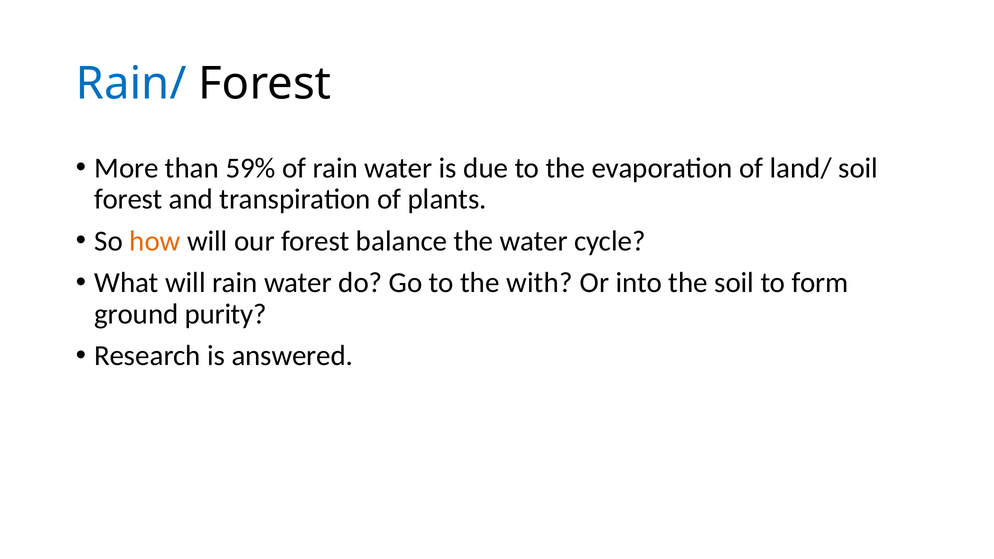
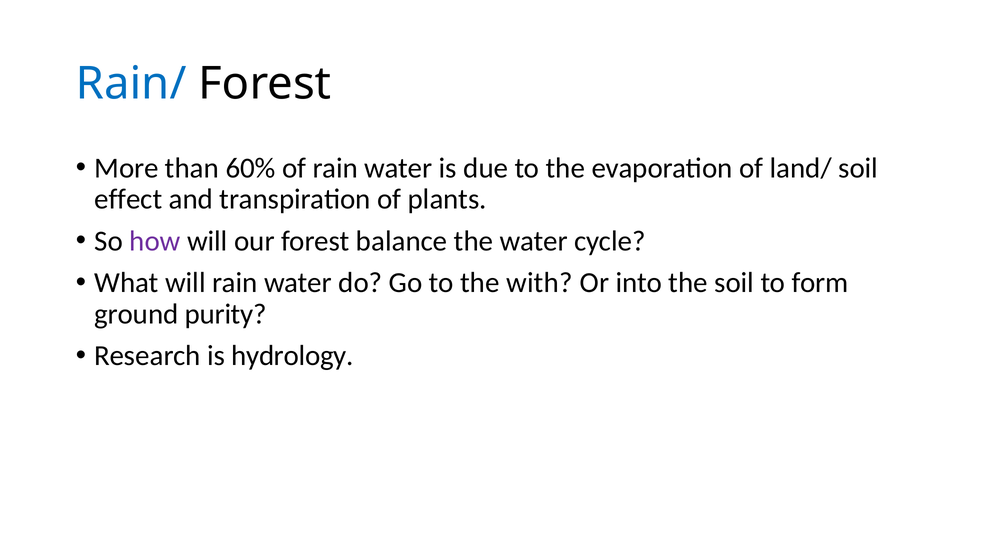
59%: 59% -> 60%
forest at (128, 199): forest -> effect
how colour: orange -> purple
answered: answered -> hydrology
